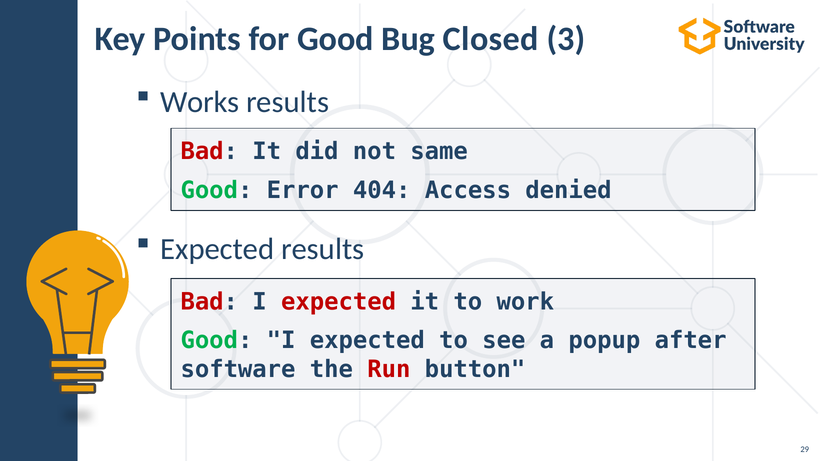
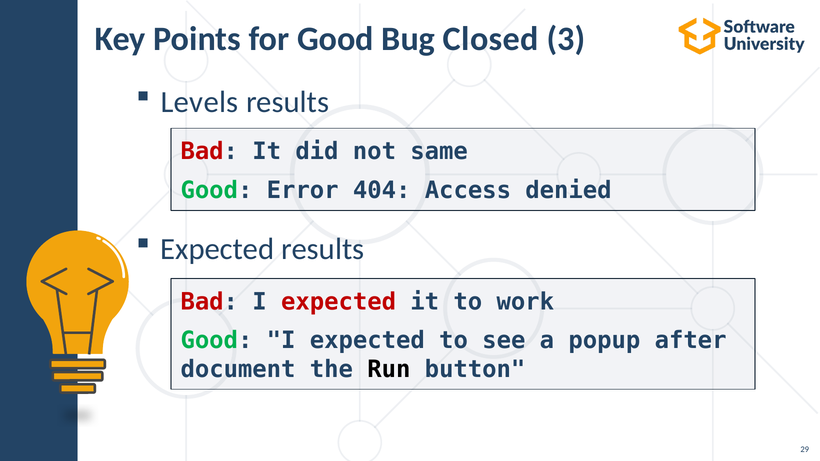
Works: Works -> Levels
software: software -> document
Run colour: red -> black
